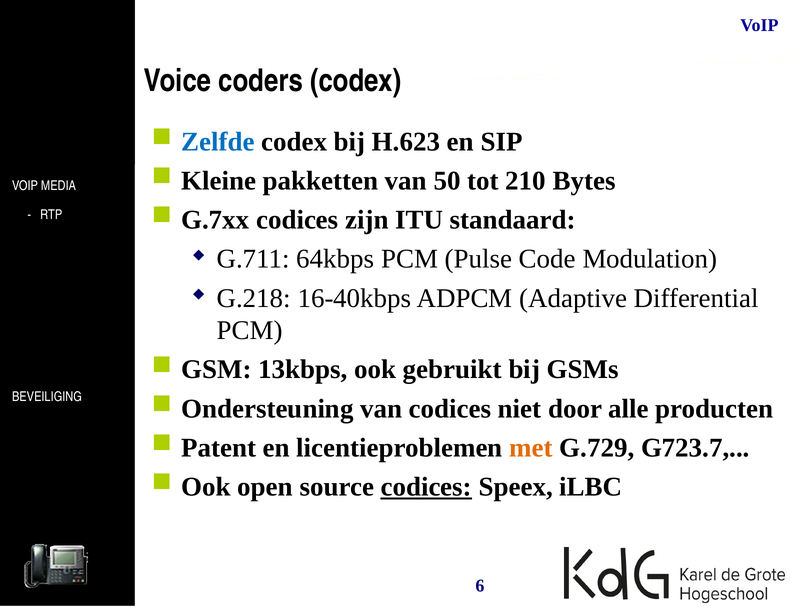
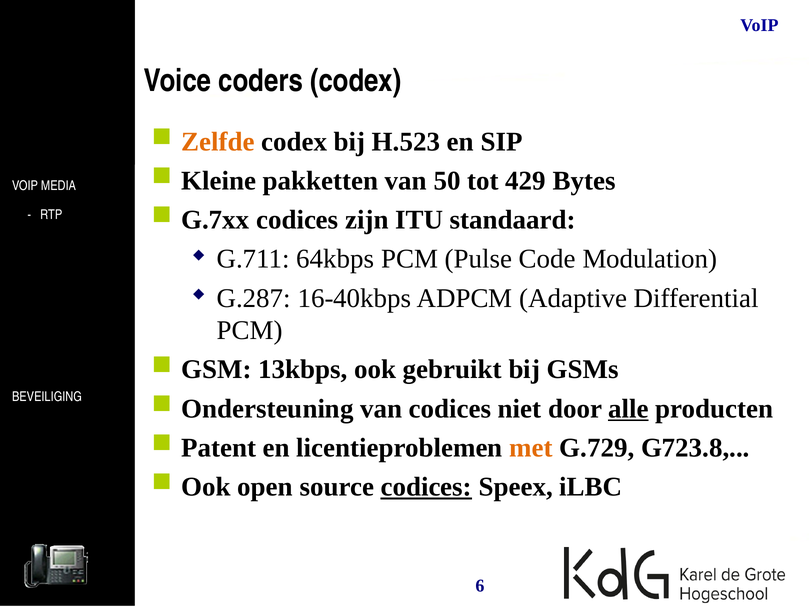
Zelfde colour: blue -> orange
H.623: H.623 -> H.523
210: 210 -> 429
G.218: G.218 -> G.287
alle underline: none -> present
G723.7: G723.7 -> G723.8
